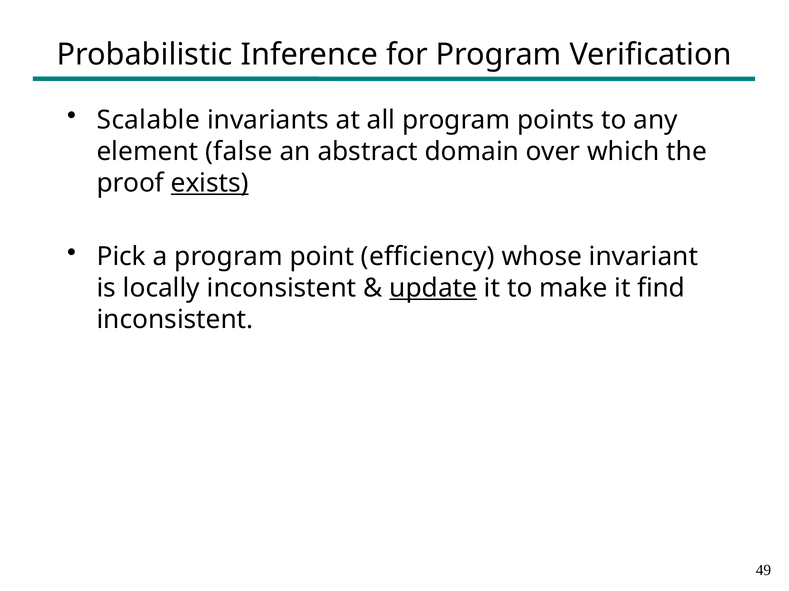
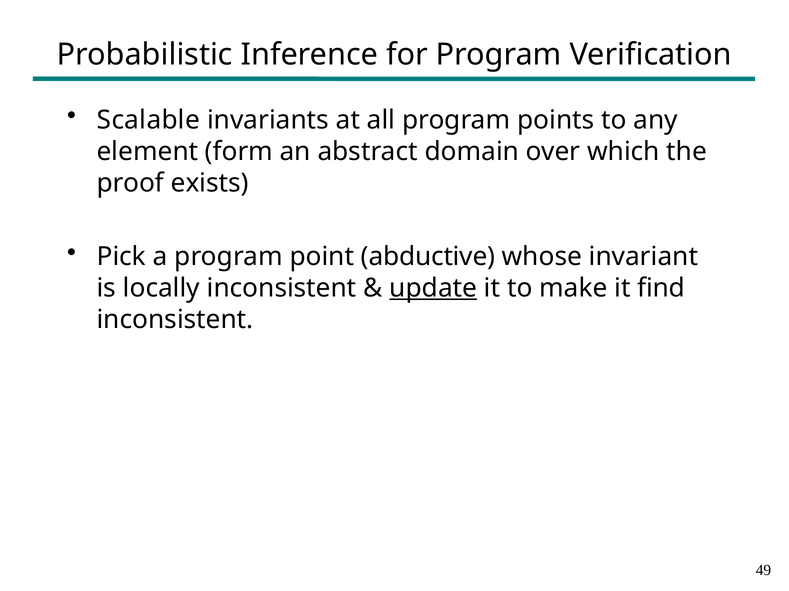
false: false -> form
exists underline: present -> none
efficiency: efficiency -> abductive
